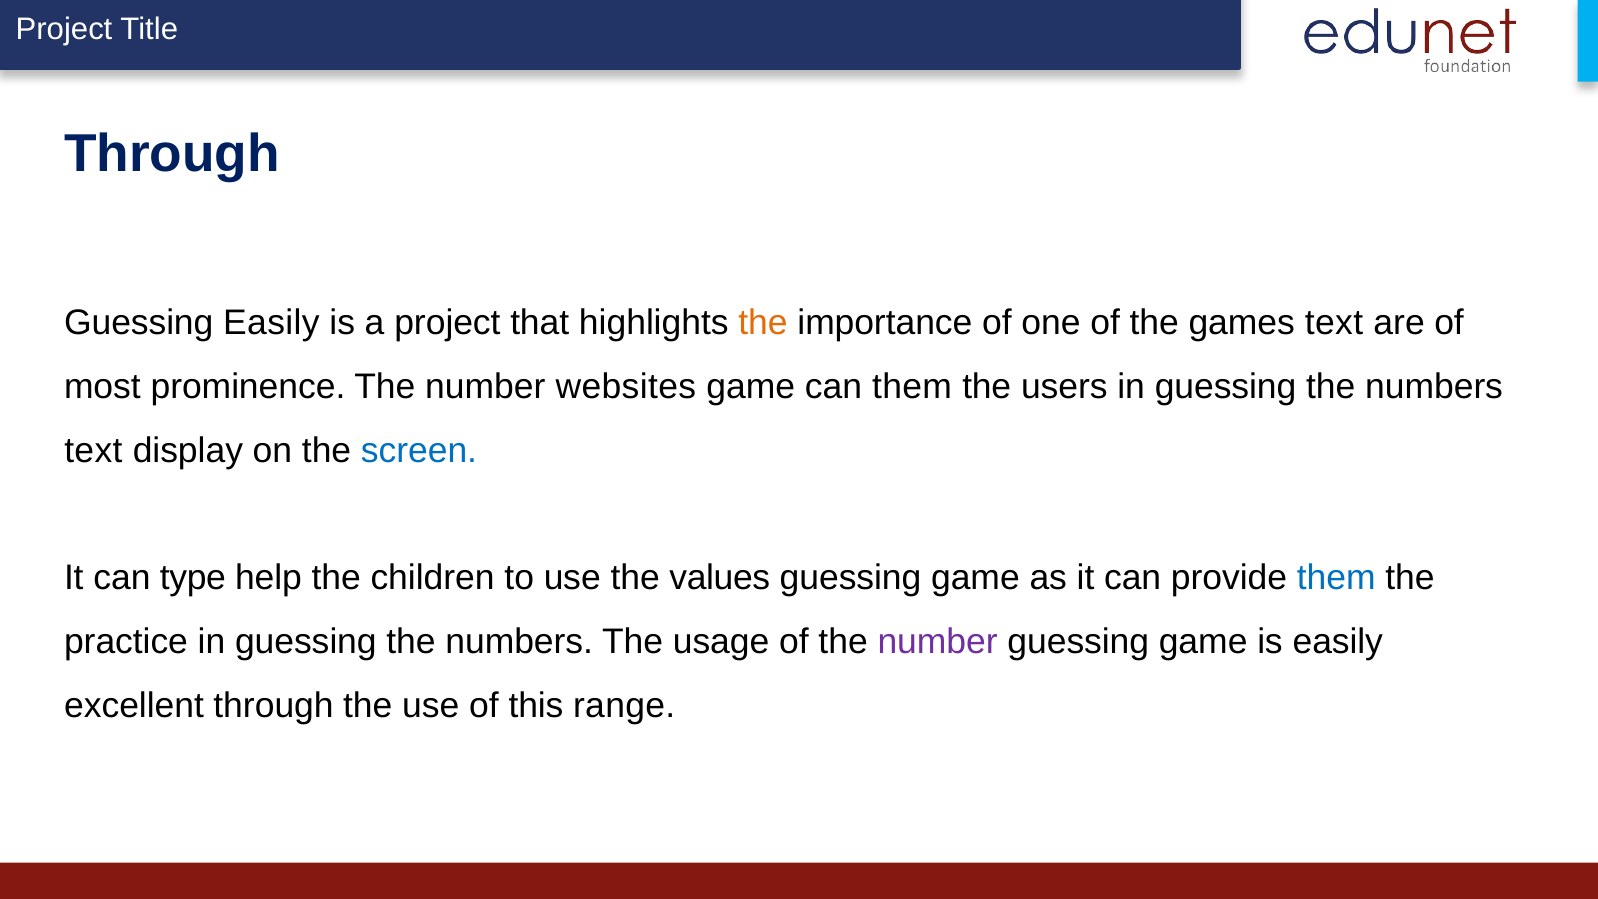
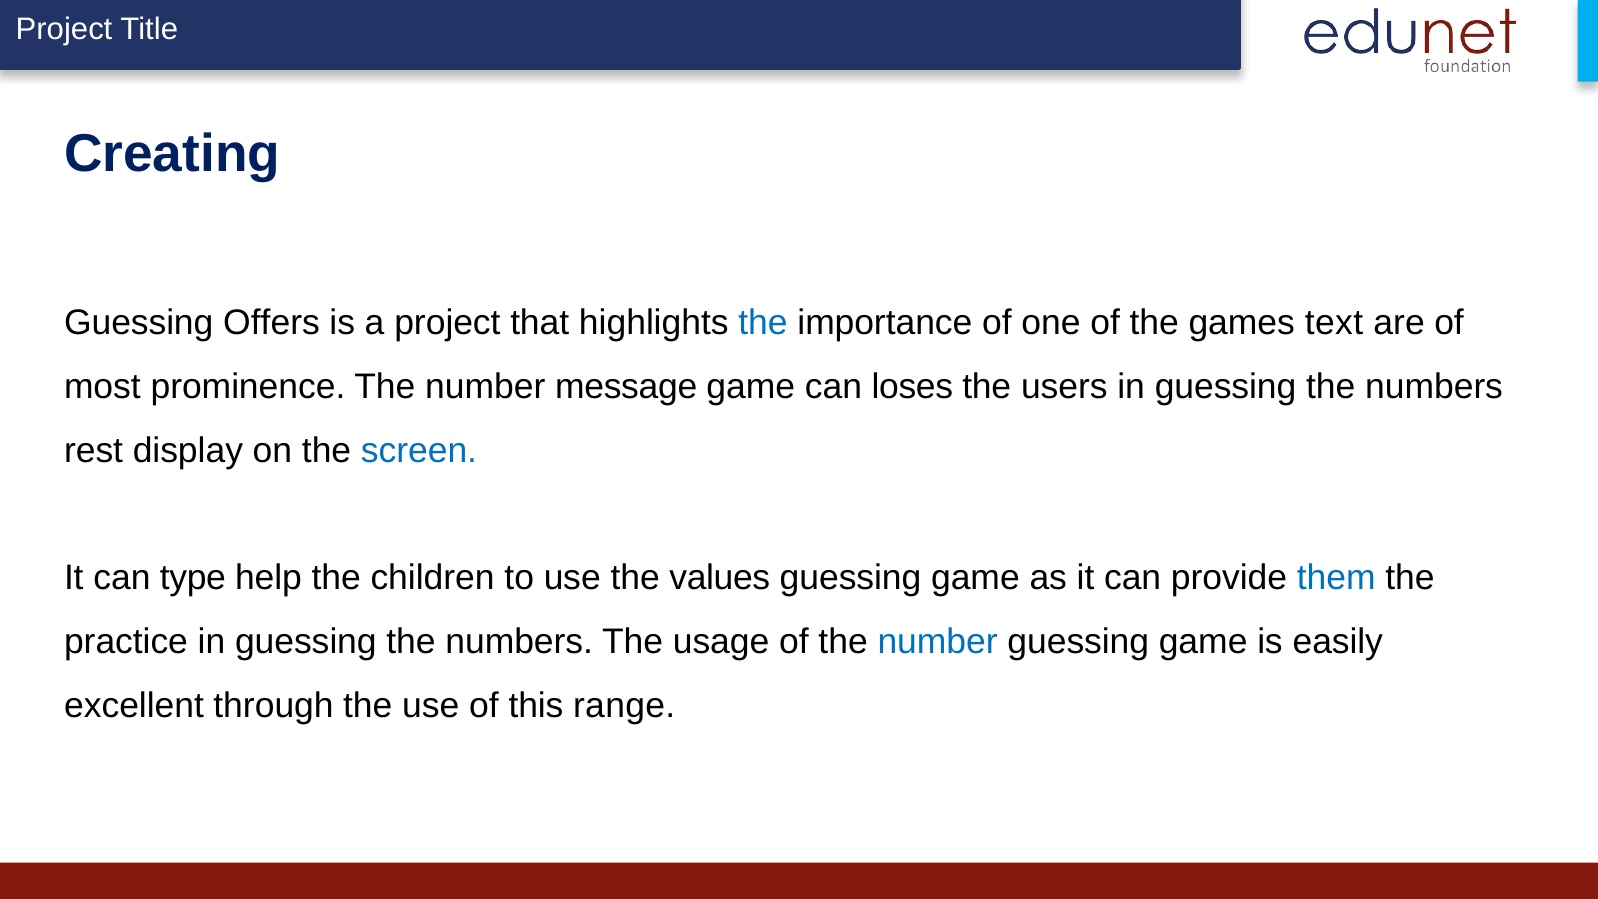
Through at (172, 153): Through -> Creating
Guessing Easily: Easily -> Offers
the at (763, 323) colour: orange -> blue
websites: websites -> message
can them: them -> loses
text at (93, 450): text -> rest
number at (938, 642) colour: purple -> blue
